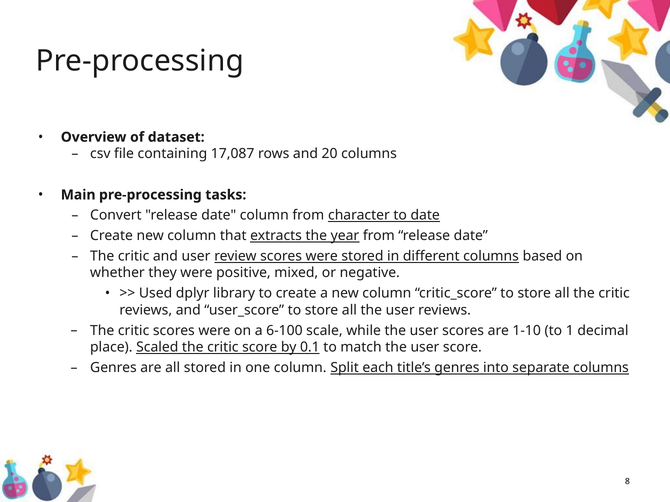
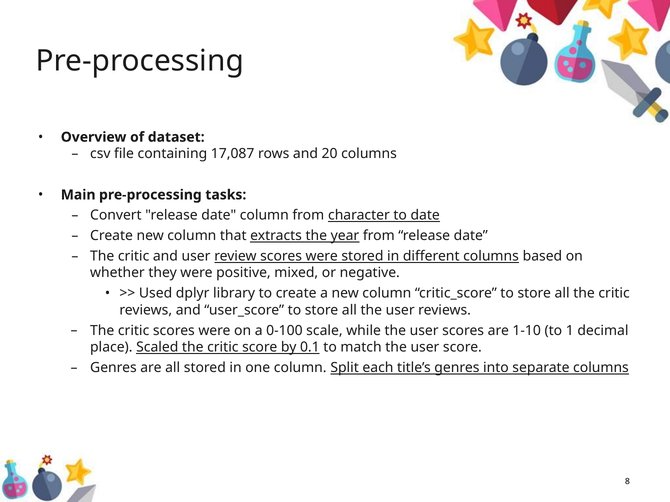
6-100: 6-100 -> 0-100
